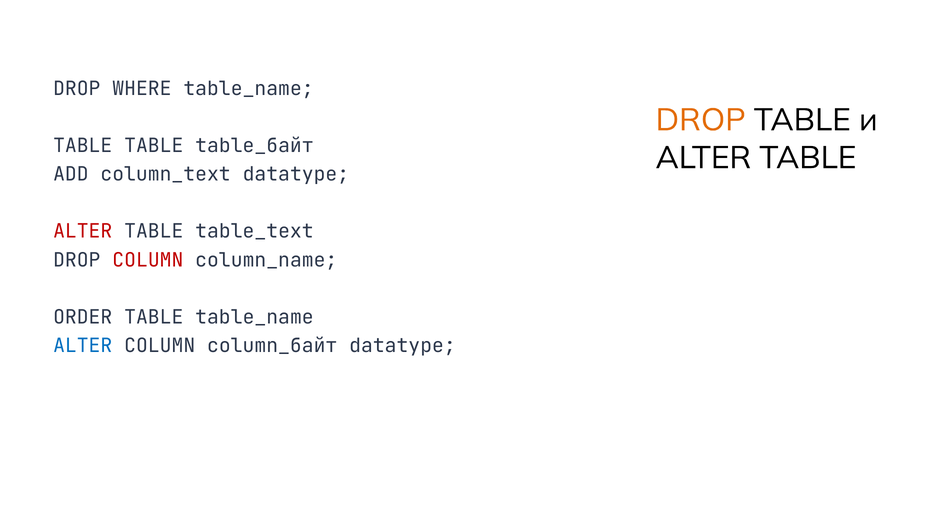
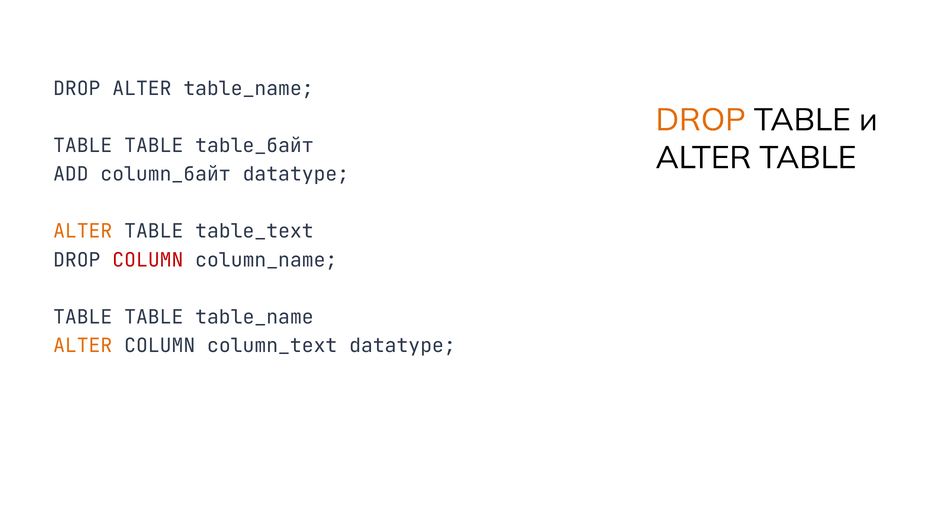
DROP WHERE: WHERE -> ALTER
column_text: column_text -> column_байт
ALTER at (83, 232) colour: red -> orange
ORDER at (83, 317): ORDER -> TABLE
ALTER at (83, 346) colour: blue -> orange
column_байт: column_байт -> column_text
